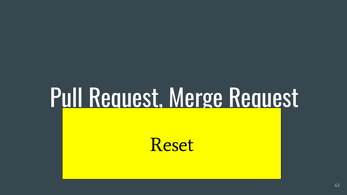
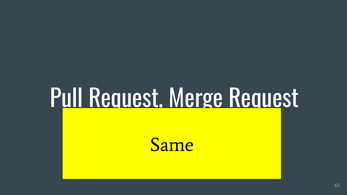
Reset: Reset -> Same
